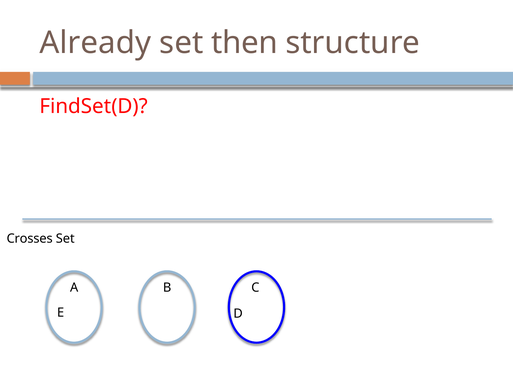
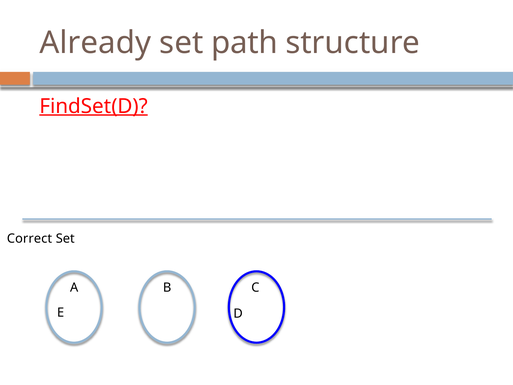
then: then -> path
FindSet(D underline: none -> present
Crosses: Crosses -> Correct
